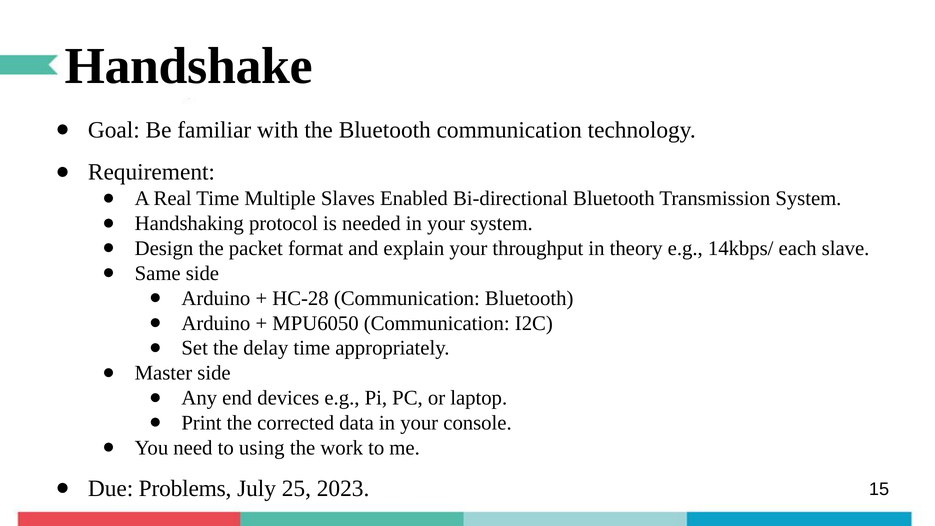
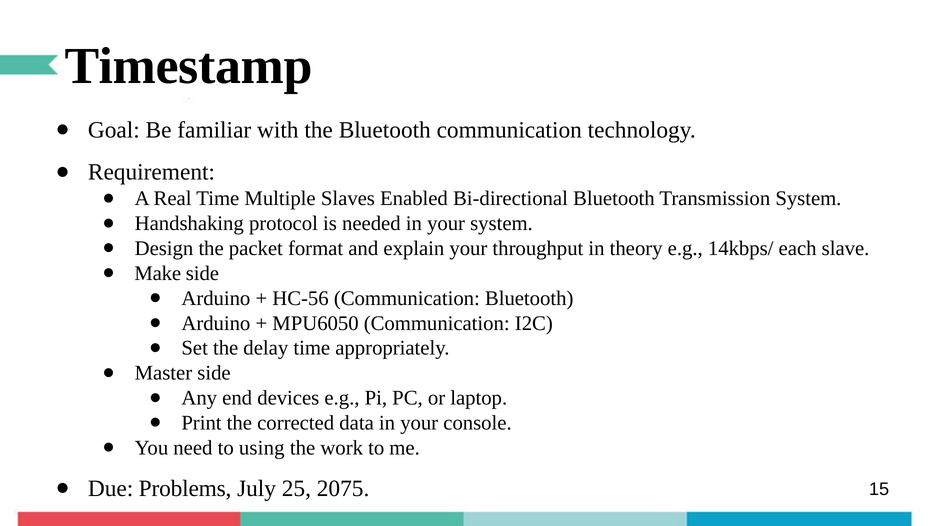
Handshake: Handshake -> Timestamp
Same: Same -> Make
HC-28: HC-28 -> HC-56
2023: 2023 -> 2075
